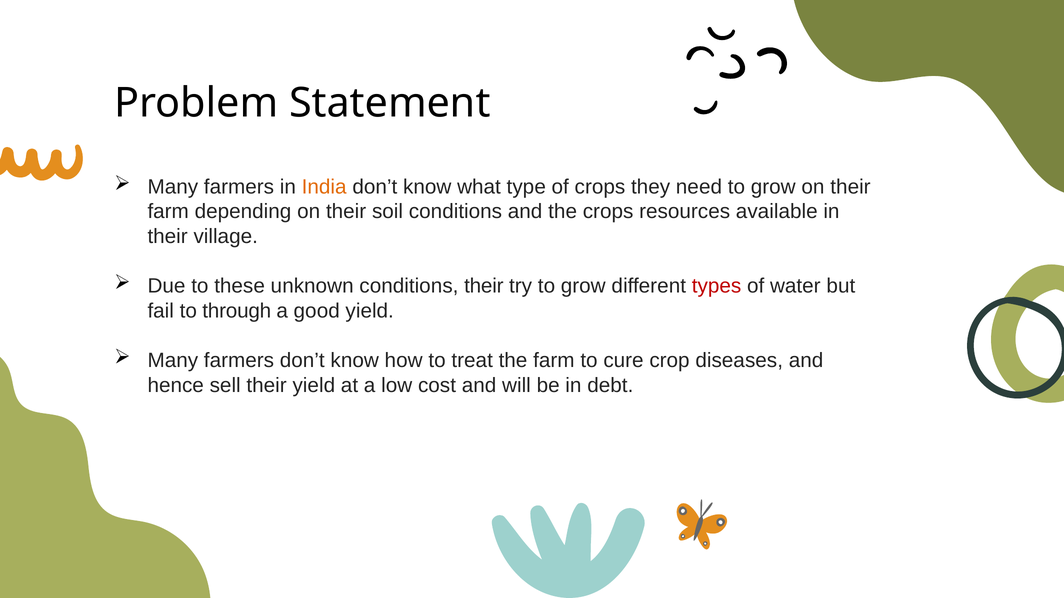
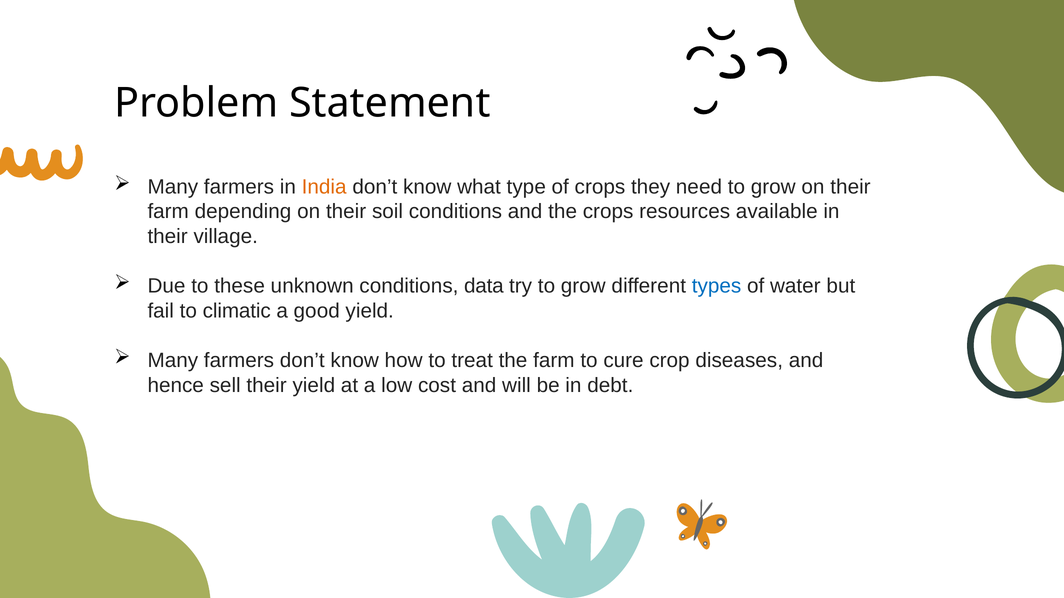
conditions their: their -> data
types colour: red -> blue
through: through -> climatic
